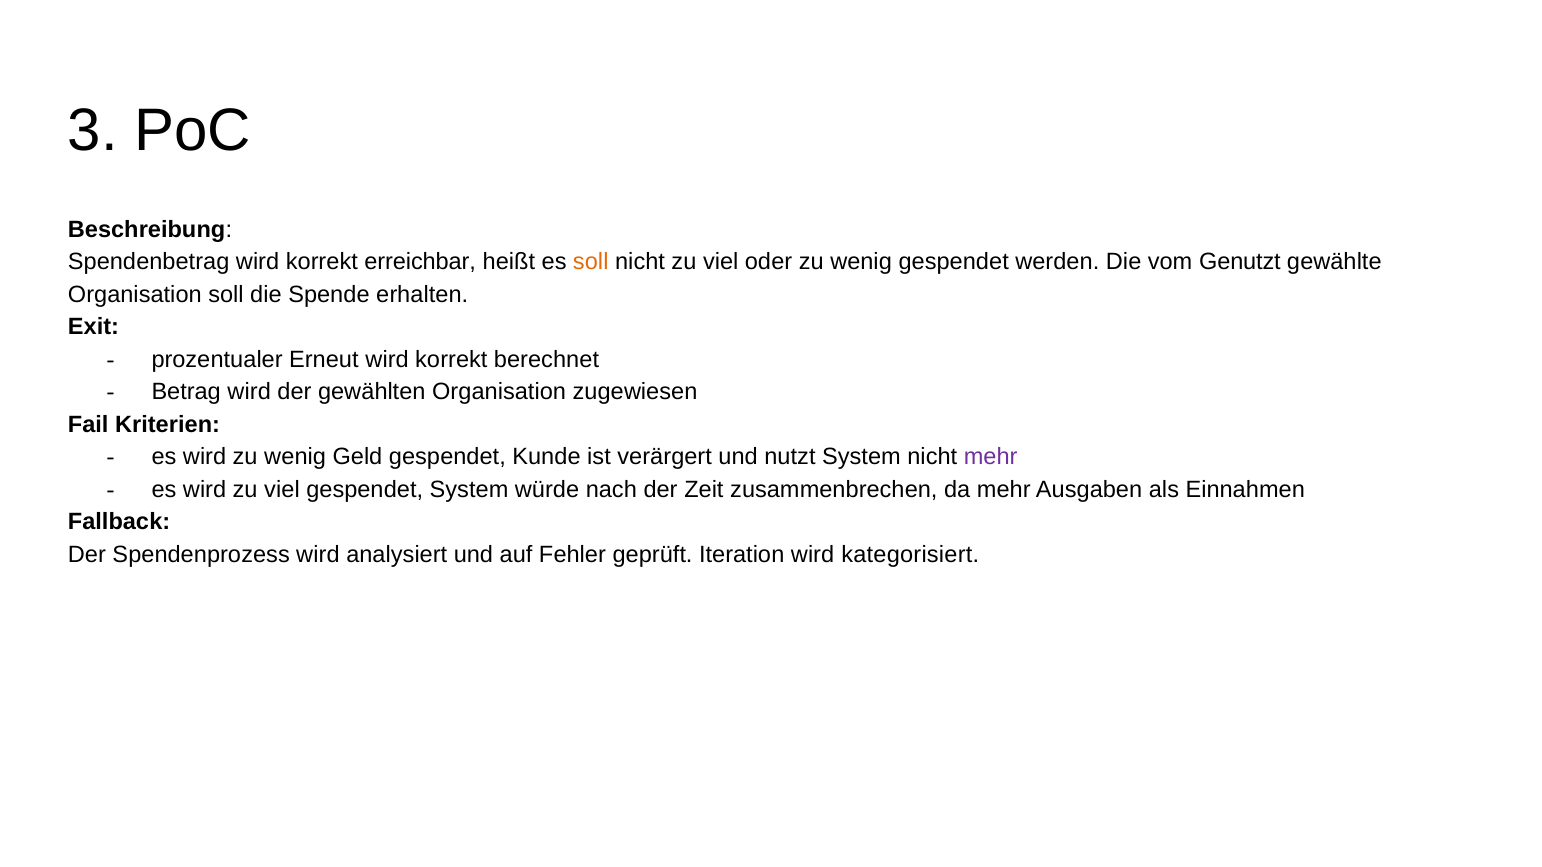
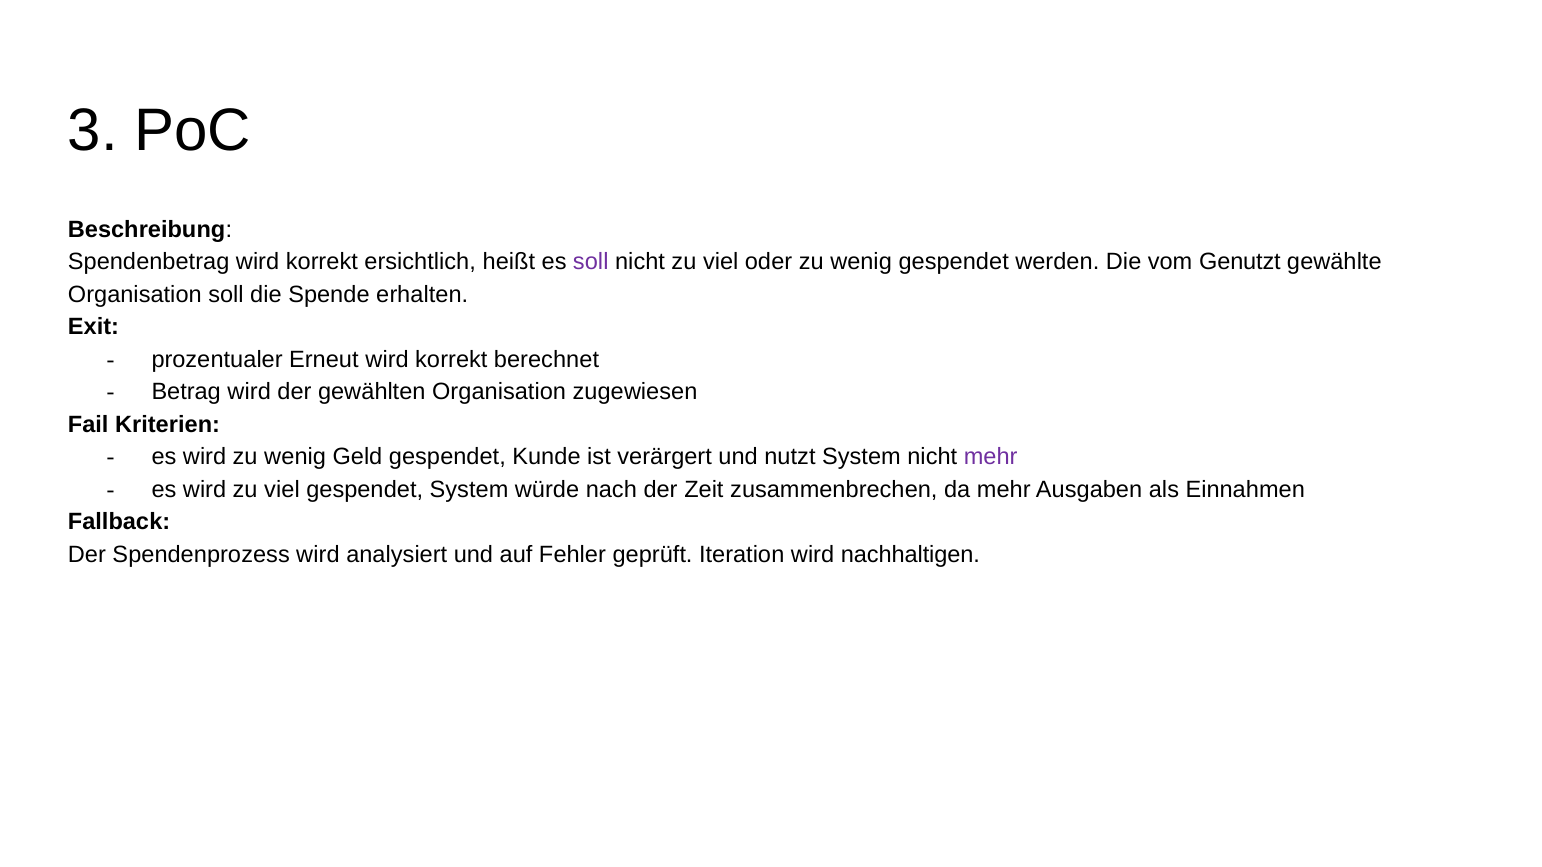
erreichbar: erreichbar -> ersichtlich
soll at (591, 262) colour: orange -> purple
kategorisiert: kategorisiert -> nachhaltigen
